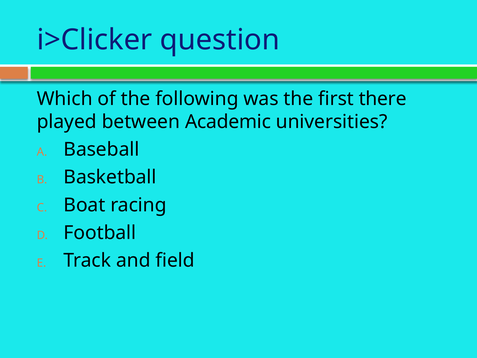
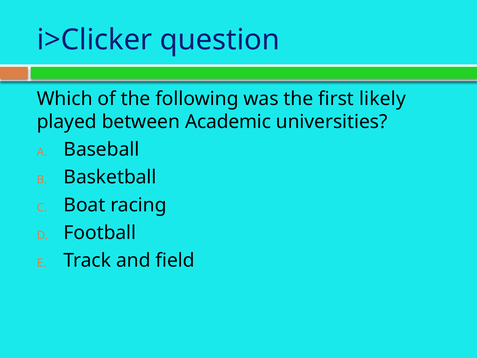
there: there -> likely
